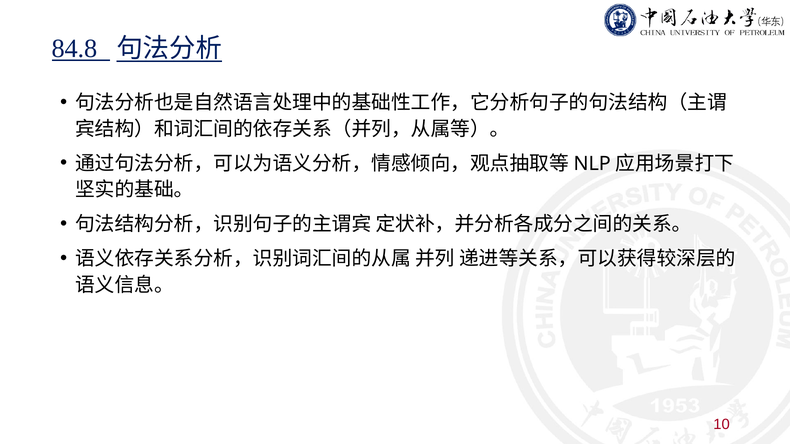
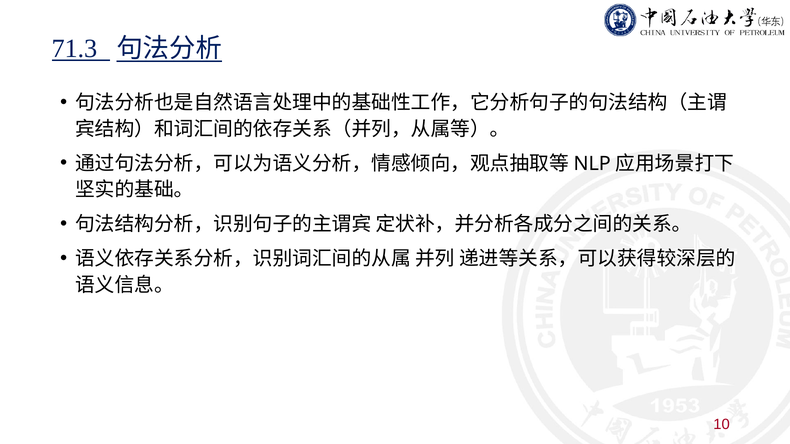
84.8: 84.8 -> 71.3
